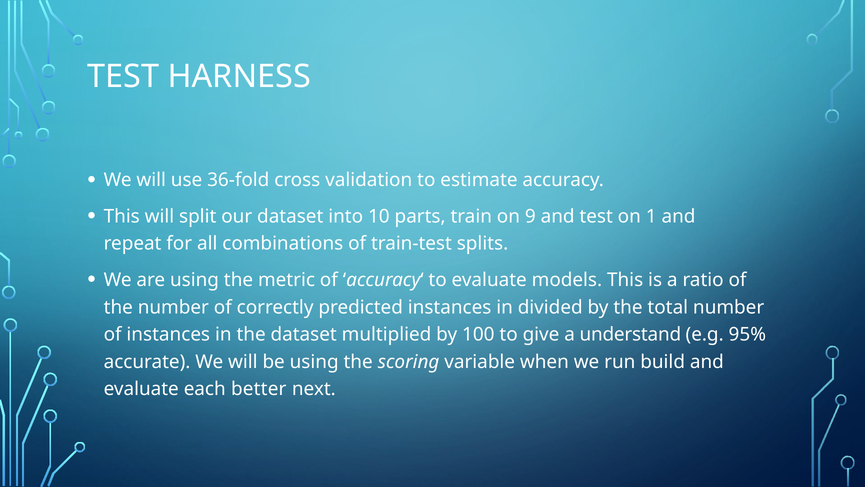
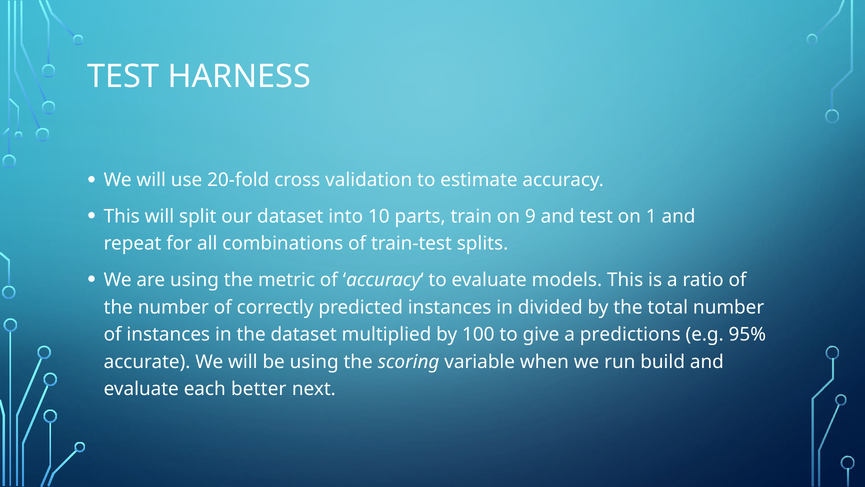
36-fold: 36-fold -> 20-fold
understand: understand -> predictions
